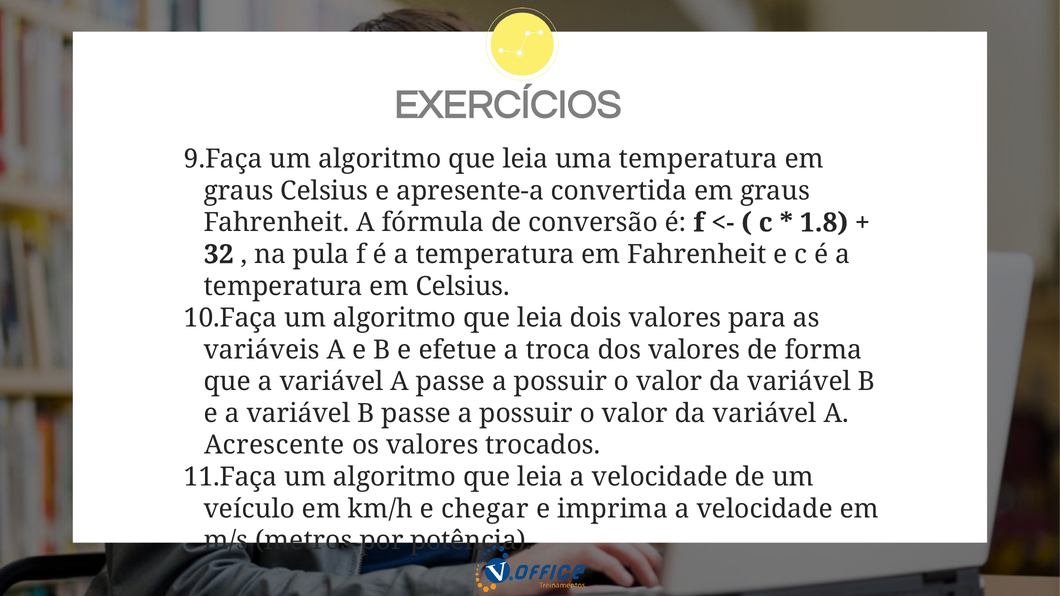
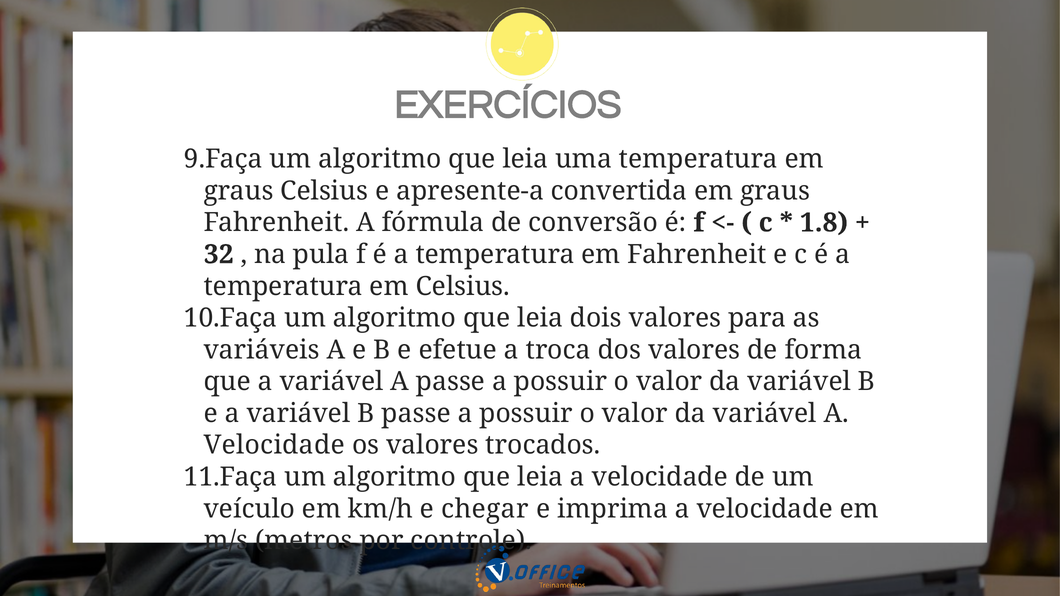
Acrescente at (274, 445): Acrescente -> Velocidade
potência: potência -> controle
